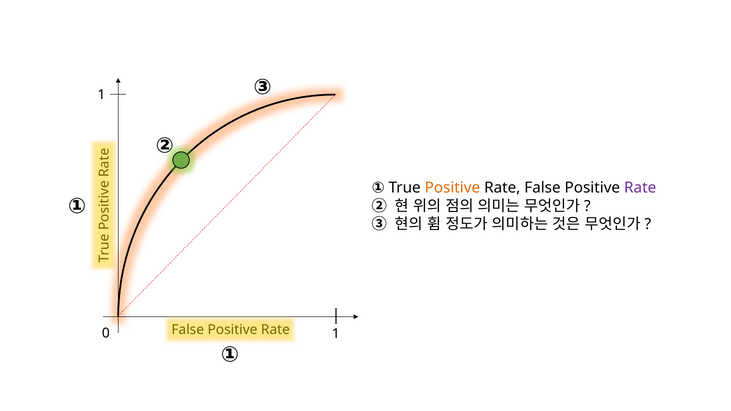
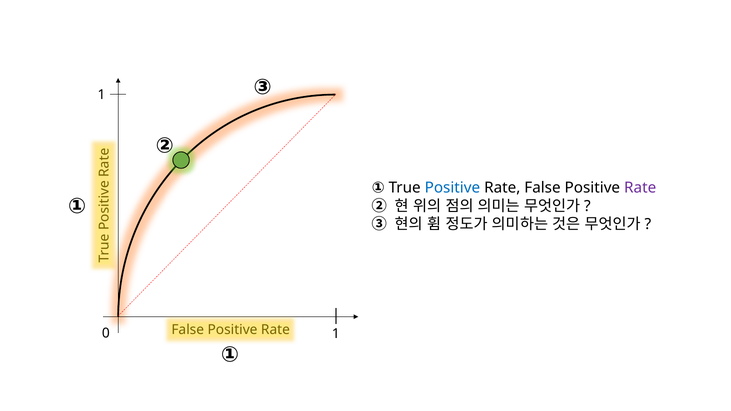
Positive at (452, 188) colour: orange -> blue
